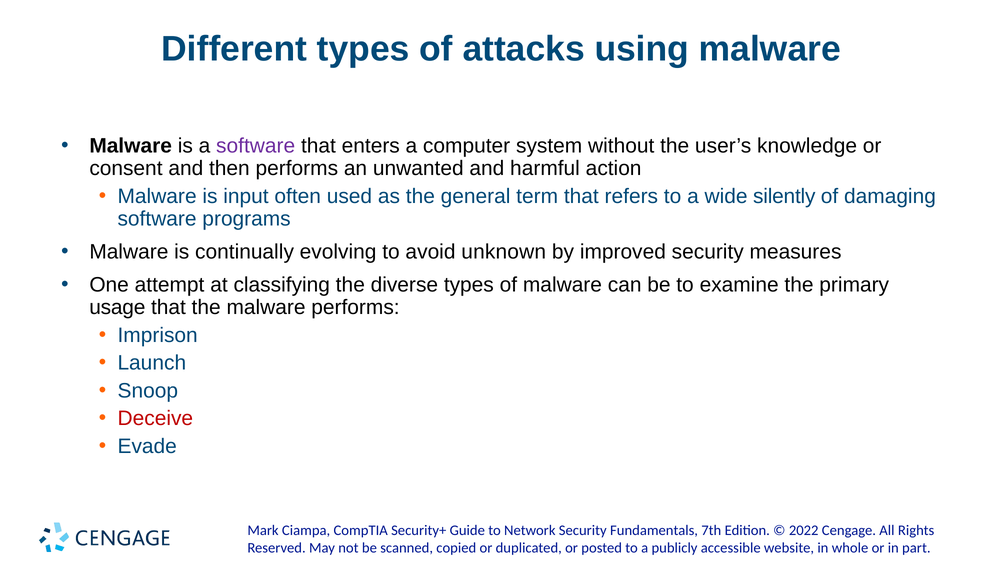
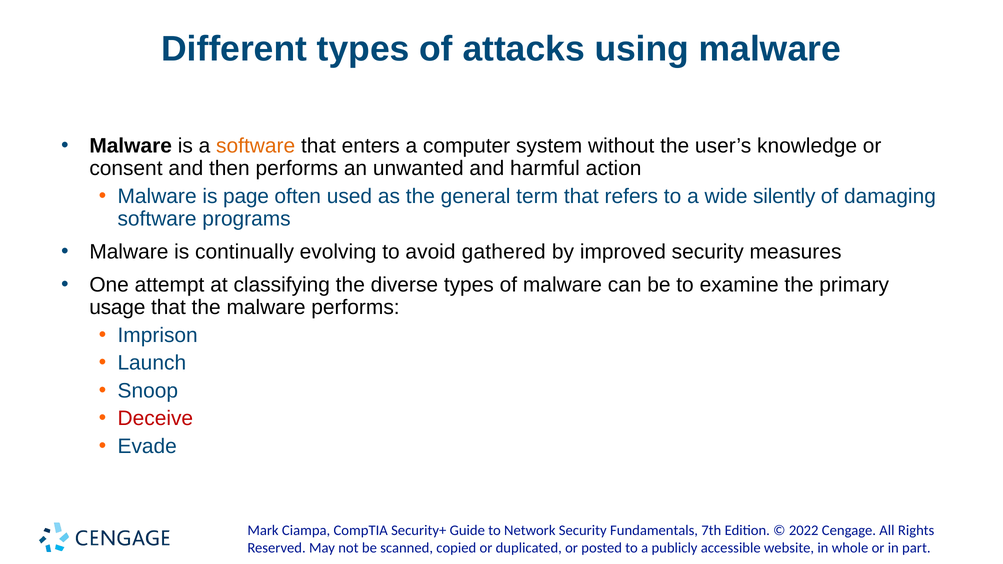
software at (256, 146) colour: purple -> orange
input: input -> page
unknown: unknown -> gathered
